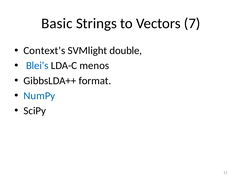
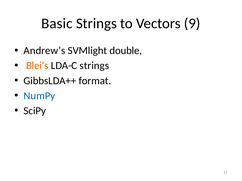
7: 7 -> 9
Context’s: Context’s -> Andrew’s
Blei’s colour: blue -> orange
LDA-C menos: menos -> strings
